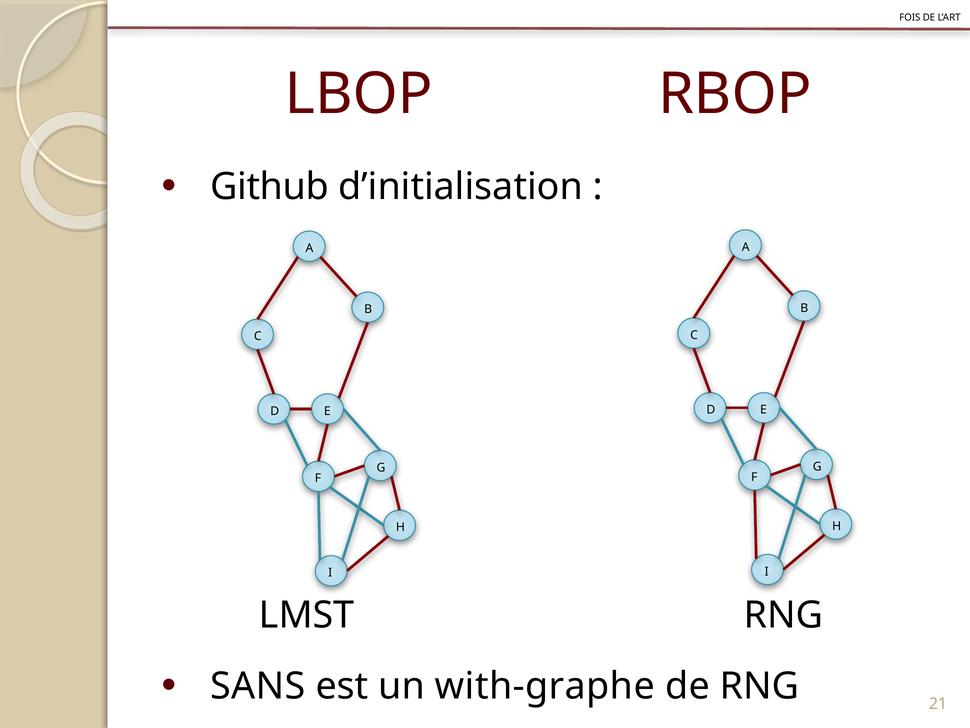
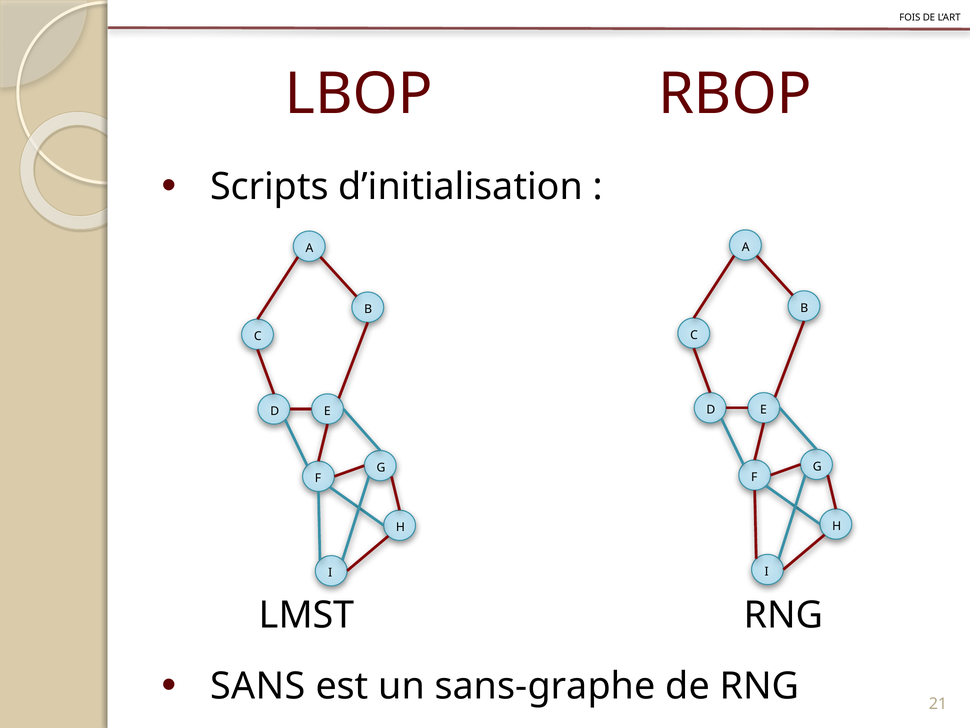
Github: Github -> Scripts
with-graphe: with-graphe -> sans-graphe
